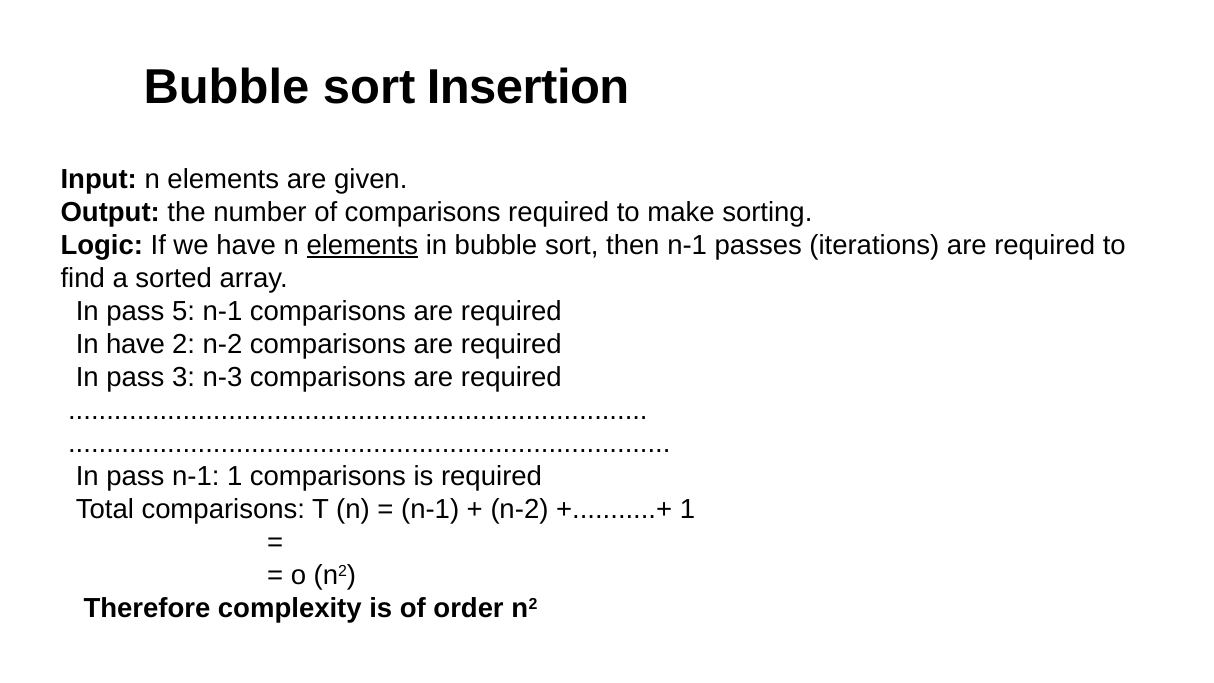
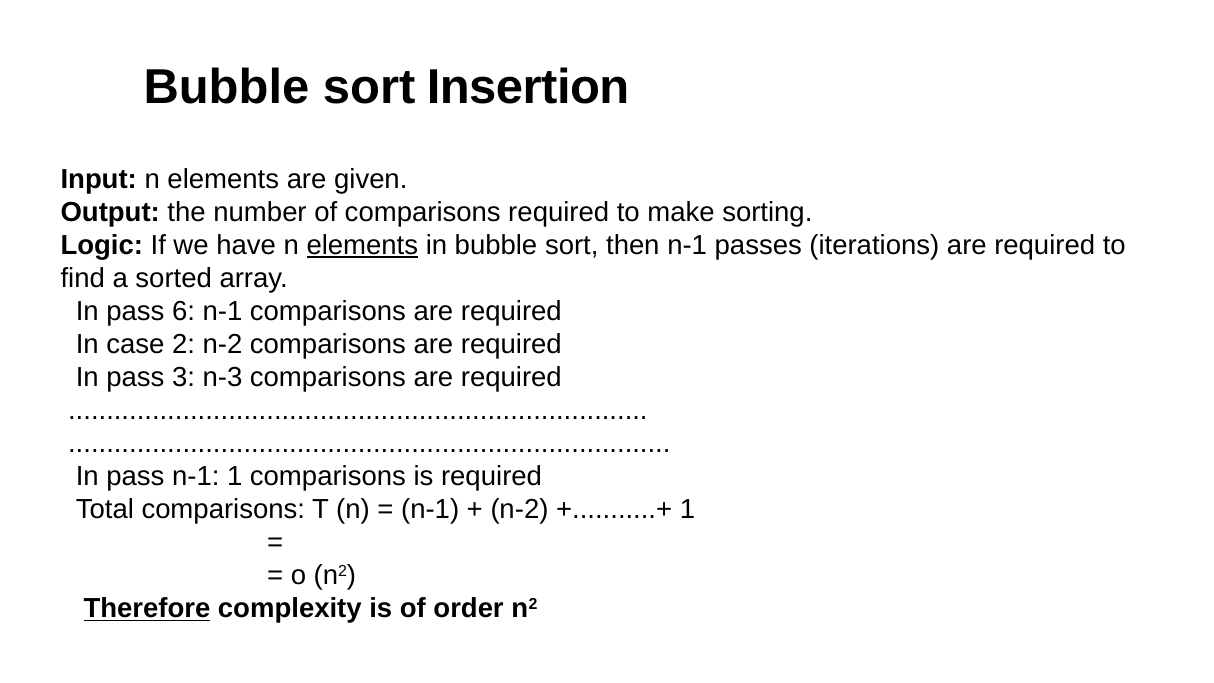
5: 5 -> 6
In have: have -> case
Therefore underline: none -> present
